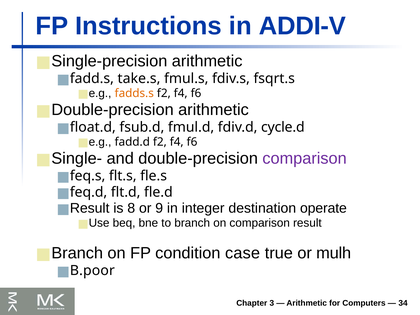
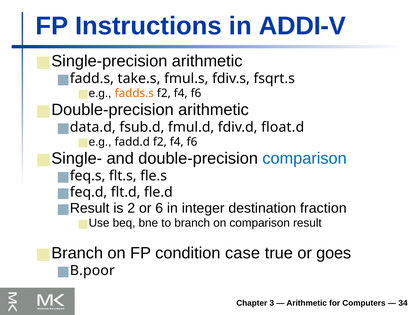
float.d: float.d -> data.d
cycle.d: cycle.d -> float.d
comparison at (305, 158) colour: purple -> blue
8: 8 -> 2
9: 9 -> 6
operate: operate -> fraction
mulh: mulh -> goes
